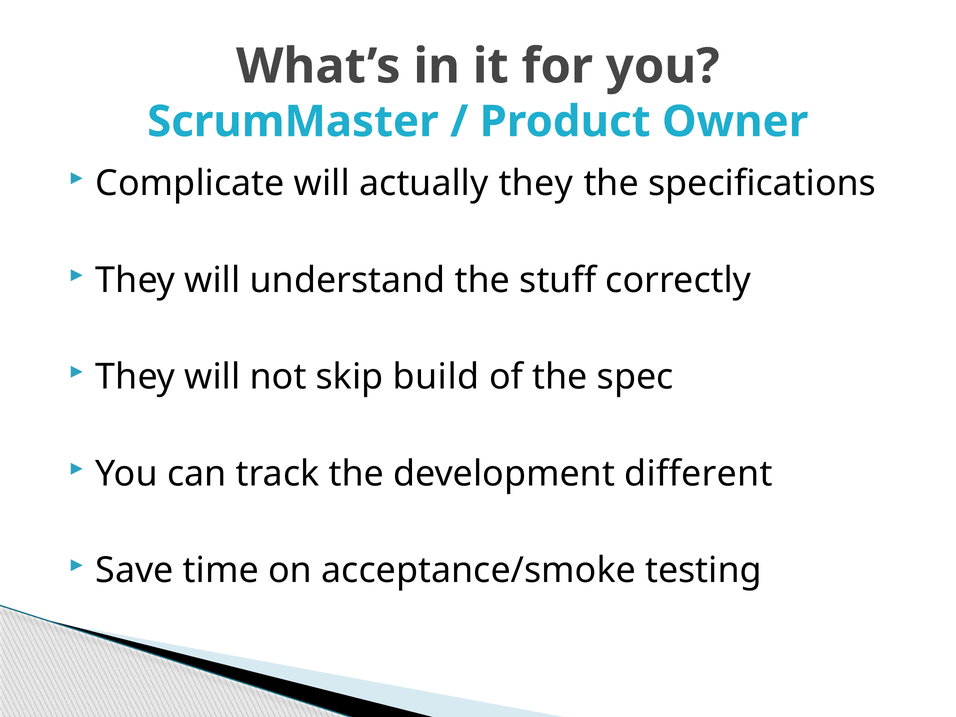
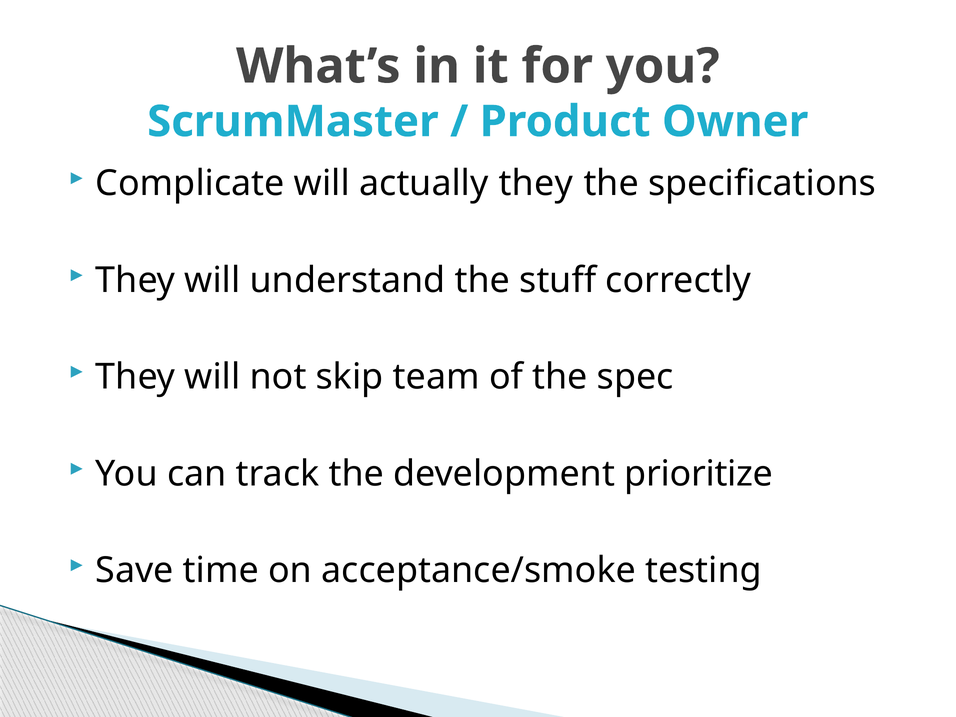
build: build -> team
different: different -> prioritize
